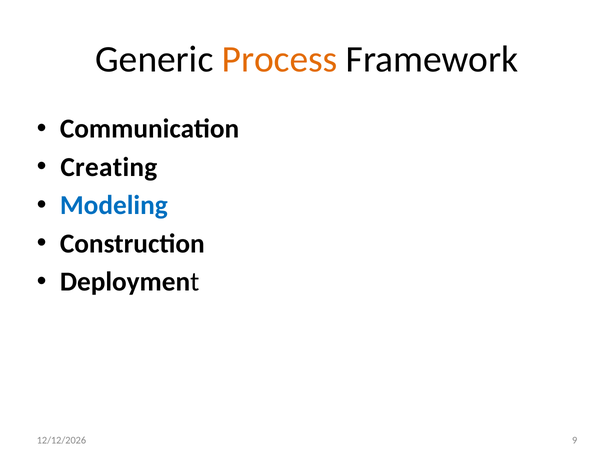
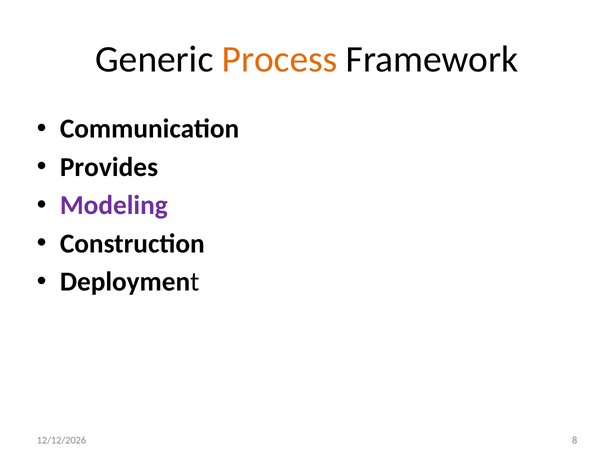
Creating: Creating -> Provides
Modeling colour: blue -> purple
9: 9 -> 8
